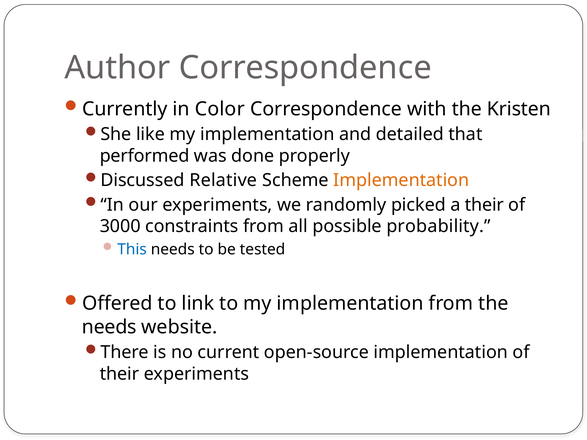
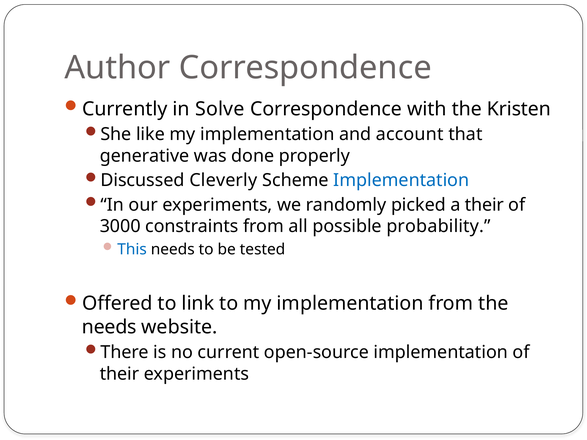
Color: Color -> Solve
detailed: detailed -> account
performed: performed -> generative
Relative: Relative -> Cleverly
Implementation at (401, 180) colour: orange -> blue
